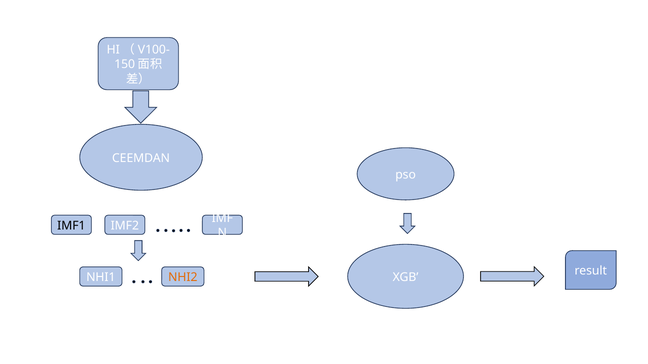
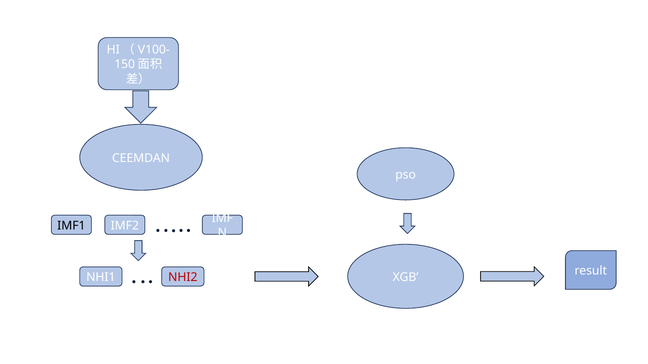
NHI2 colour: orange -> red
